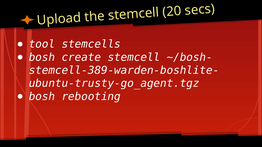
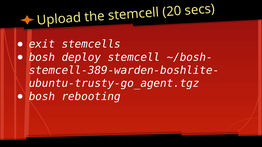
tool: tool -> exit
create: create -> deploy
